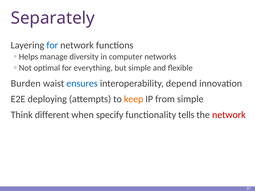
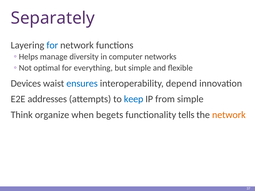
Burden: Burden -> Devices
deploying: deploying -> addresses
keep colour: orange -> blue
different: different -> organize
specify: specify -> begets
network at (229, 115) colour: red -> orange
